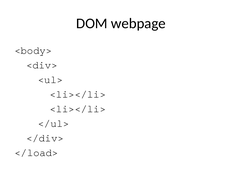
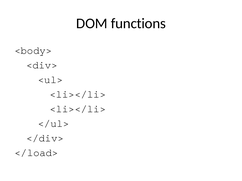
webpage: webpage -> functions
